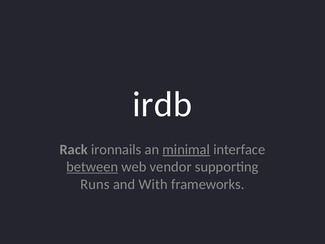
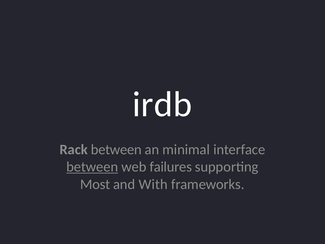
Rack ironnails: ironnails -> between
minimal underline: present -> none
vendor: vendor -> failures
Runs: Runs -> Most
